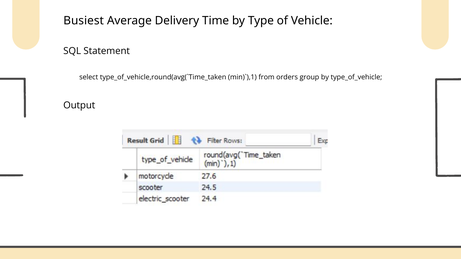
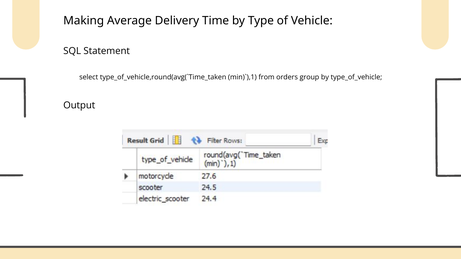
Busiest: Busiest -> Making
